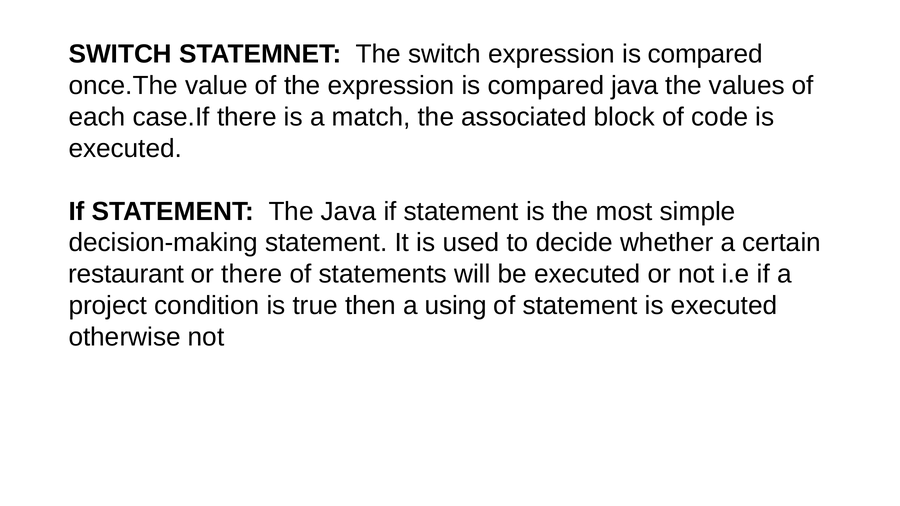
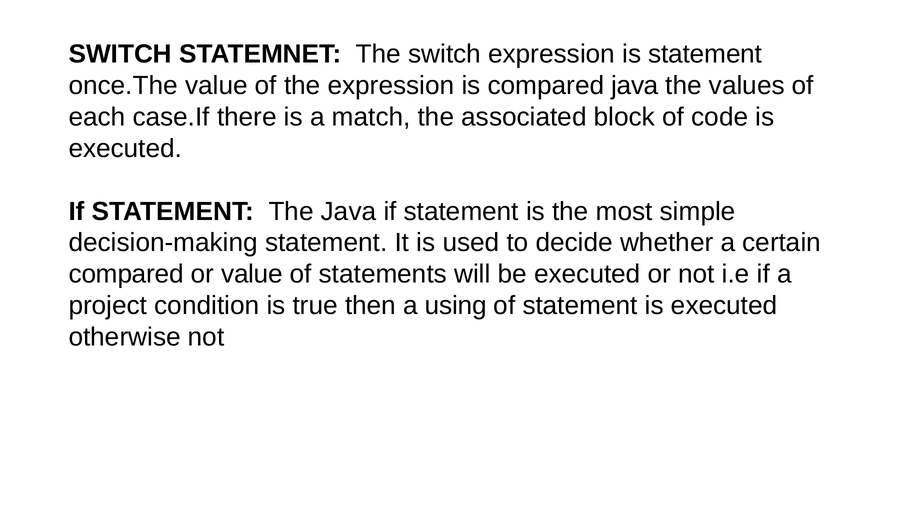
switch expression is compared: compared -> statement
restaurant at (126, 274): restaurant -> compared
or there: there -> value
